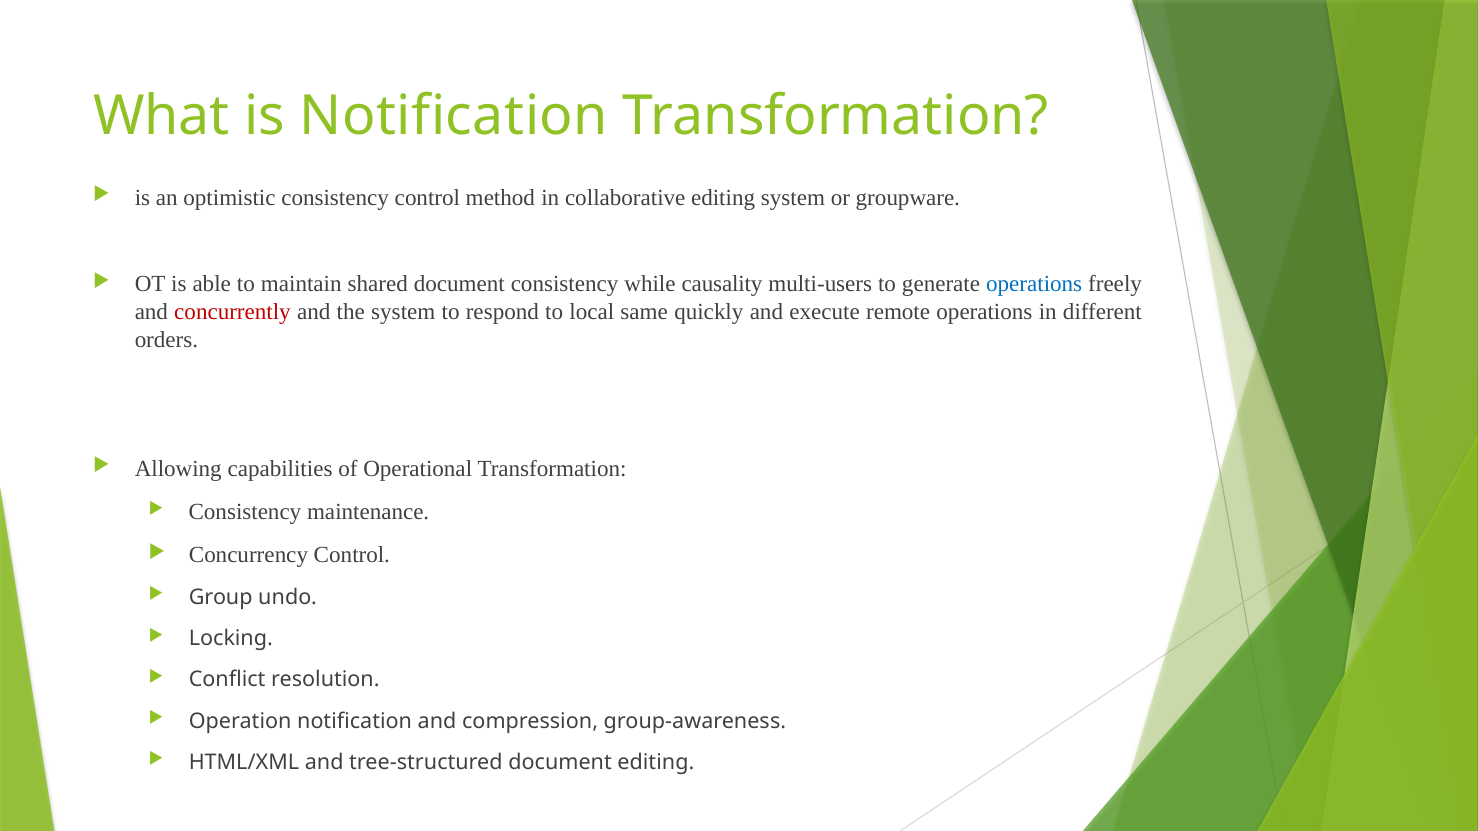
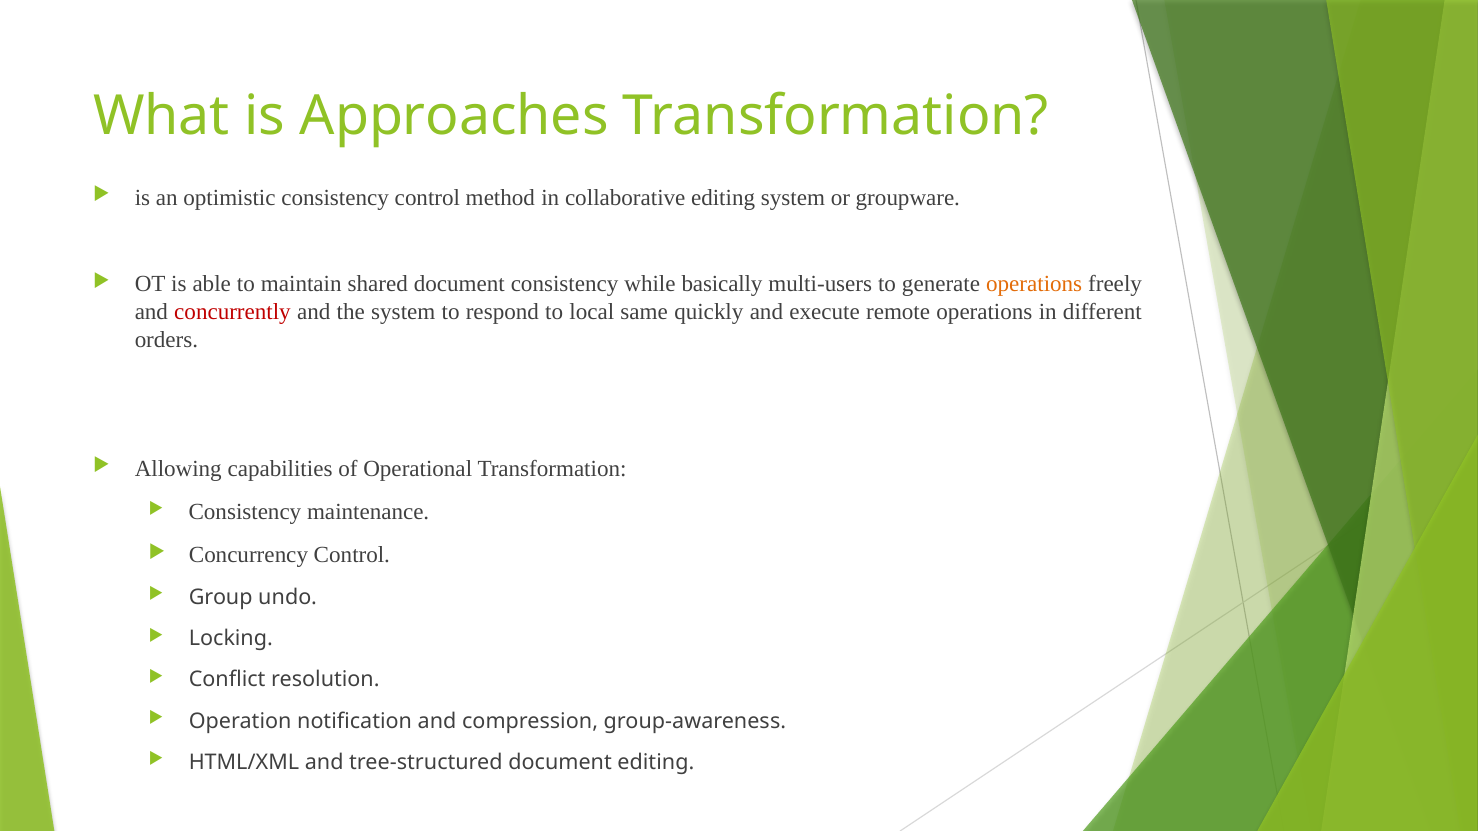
is Notification: Notification -> Approaches
causality: causality -> basically
operations at (1034, 284) colour: blue -> orange
